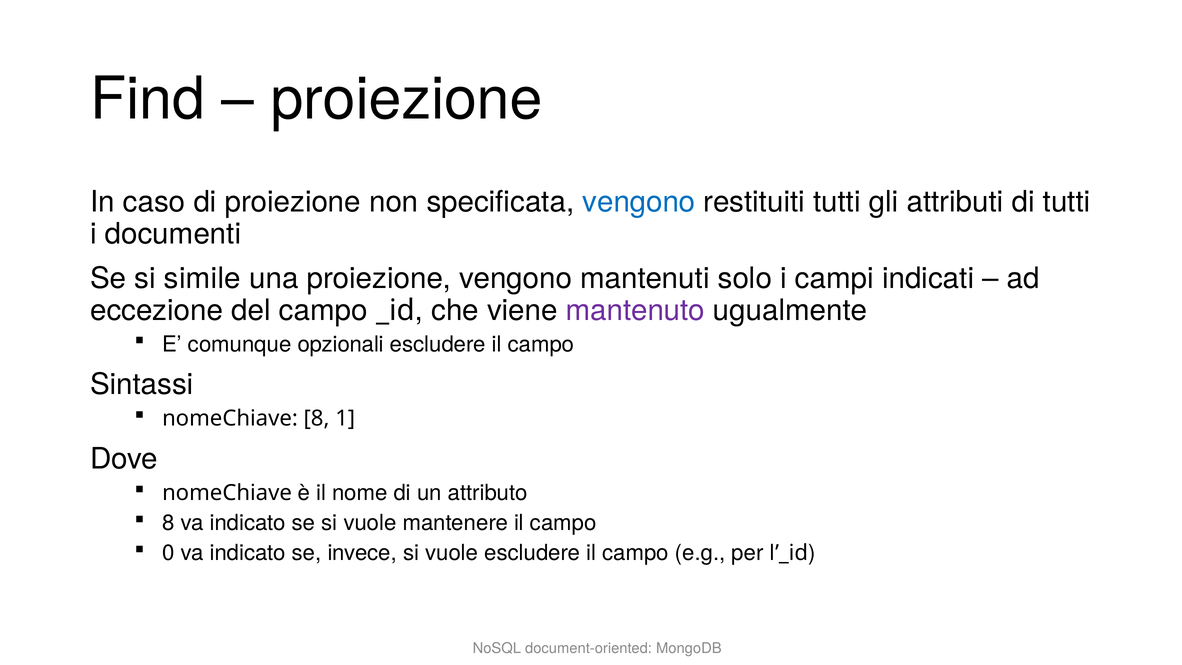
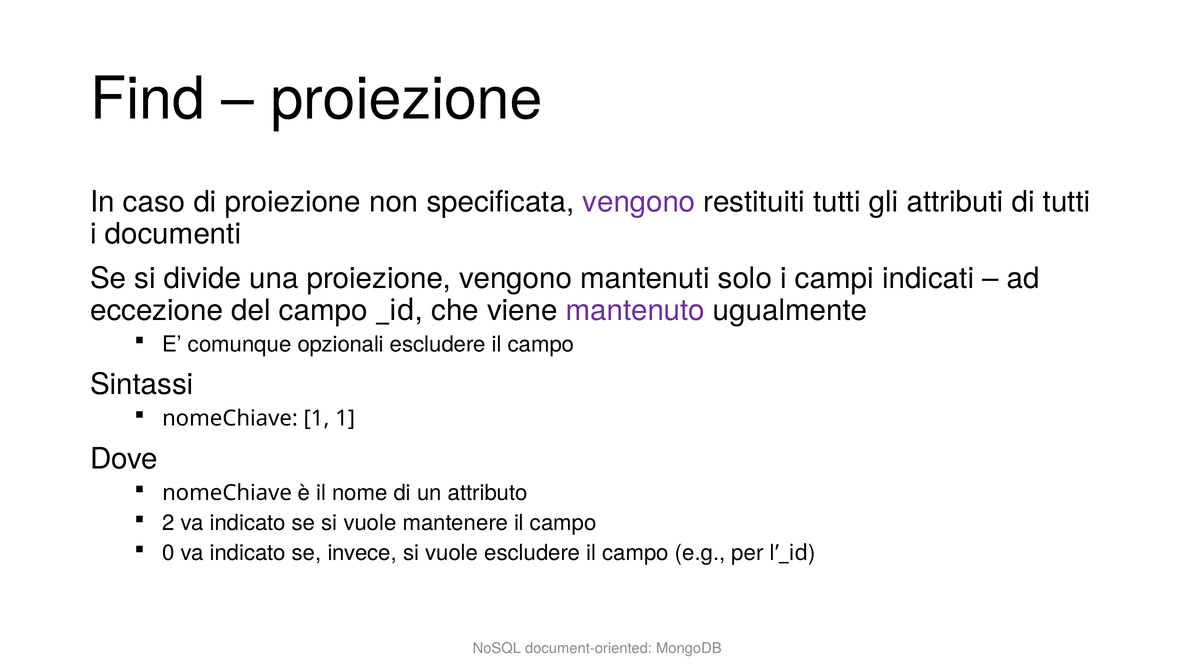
vengono at (639, 202) colour: blue -> purple
simile: simile -> divide
nomeChiave 8: 8 -> 1
8 at (168, 523): 8 -> 2
